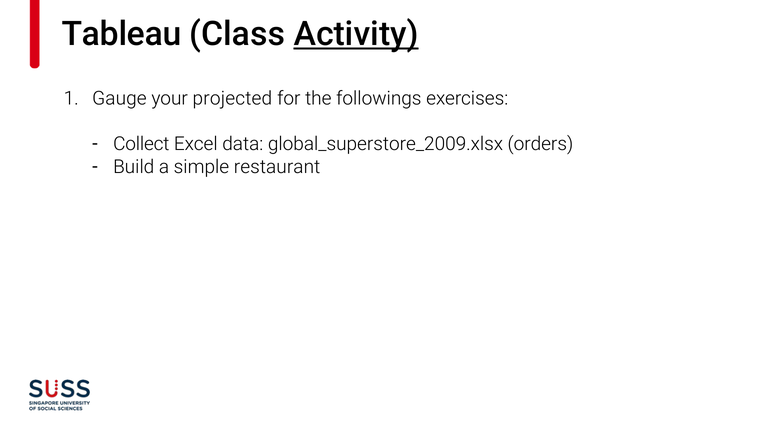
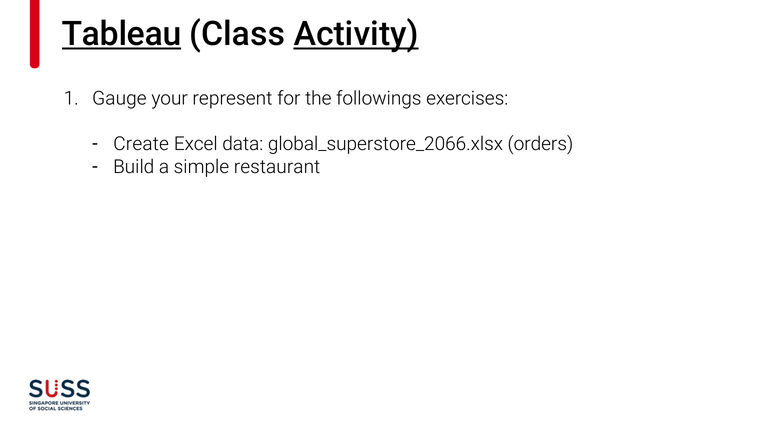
Tableau underline: none -> present
projected: projected -> represent
Collect: Collect -> Create
global_superstore_2009.xlsx: global_superstore_2009.xlsx -> global_superstore_2066.xlsx
